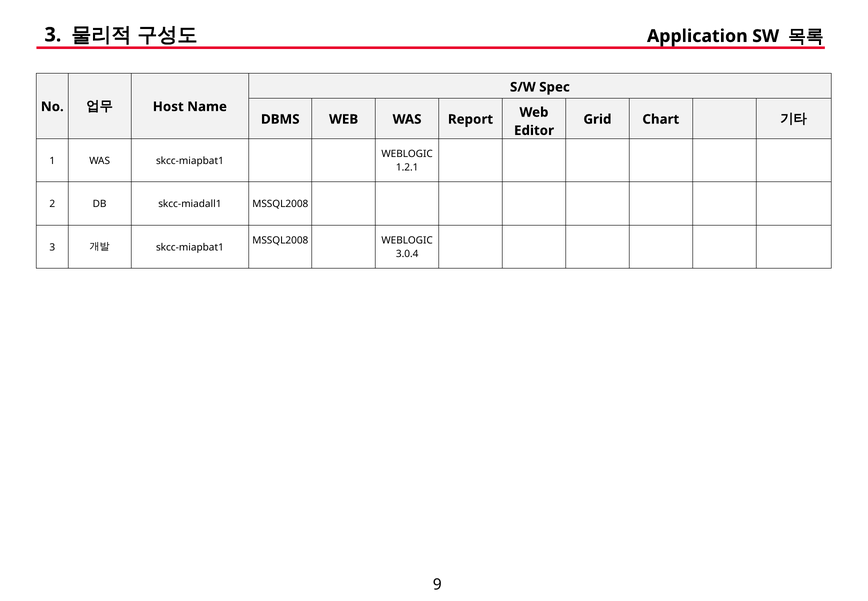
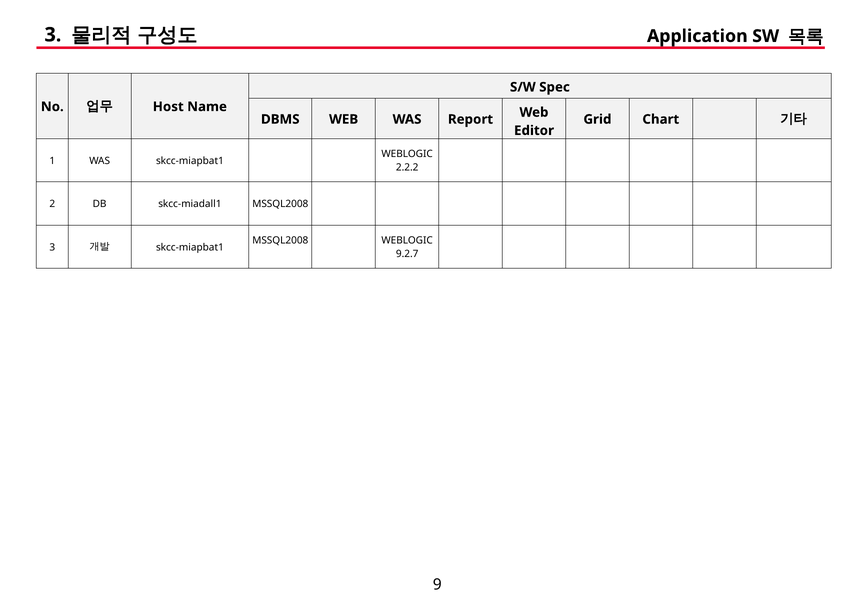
1.2.1: 1.2.1 -> 2.2.2
3.0.4: 3.0.4 -> 9.2.7
